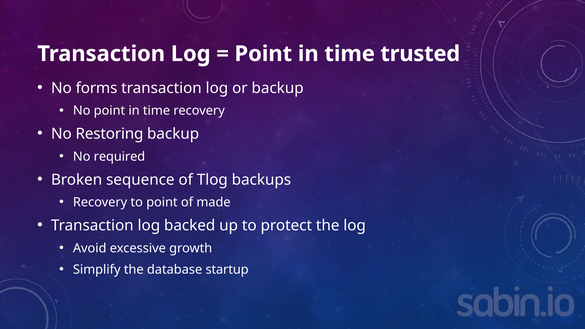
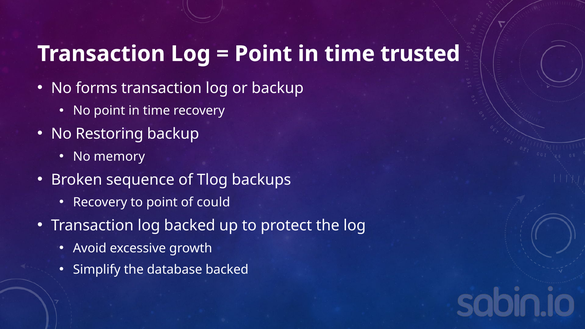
required: required -> memory
made: made -> could
database startup: startup -> backed
